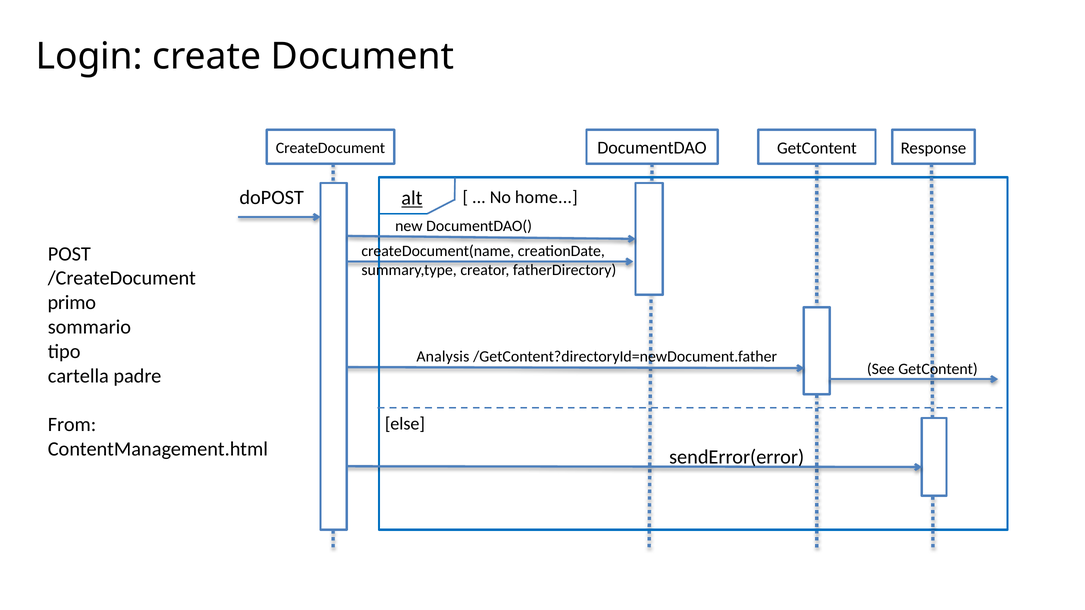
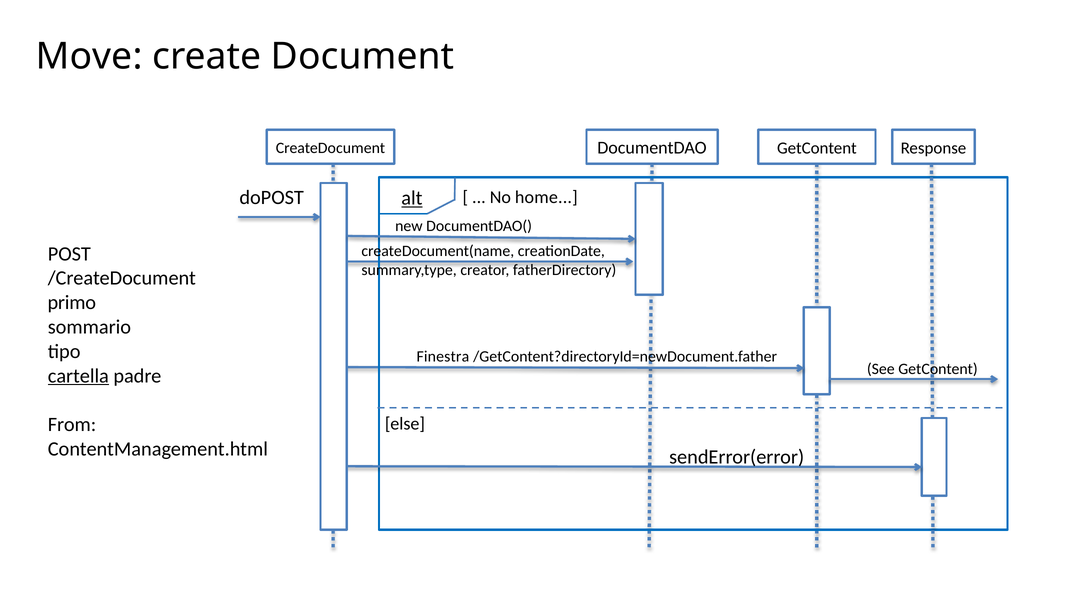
Login: Login -> Move
Analysis: Analysis -> Finestra
cartella underline: none -> present
